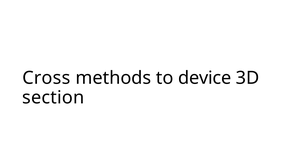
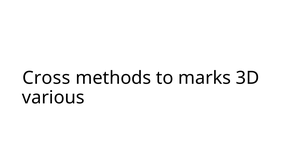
device: device -> marks
section: section -> various
